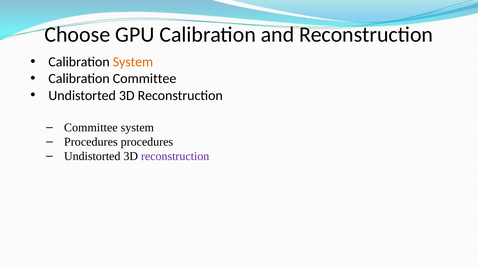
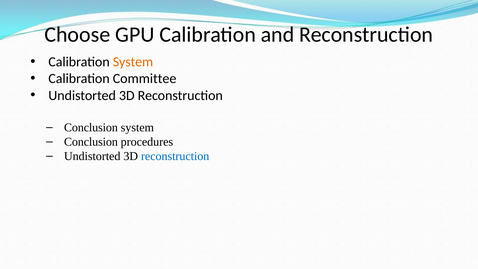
Committee at (91, 128): Committee -> Conclusion
Procedures at (91, 142): Procedures -> Conclusion
reconstruction at (175, 156) colour: purple -> blue
